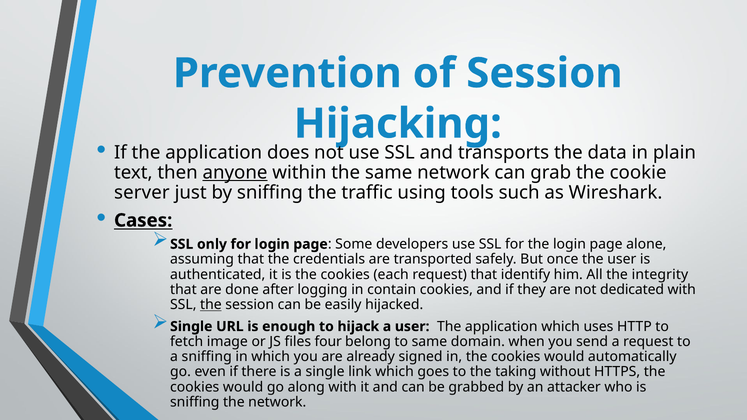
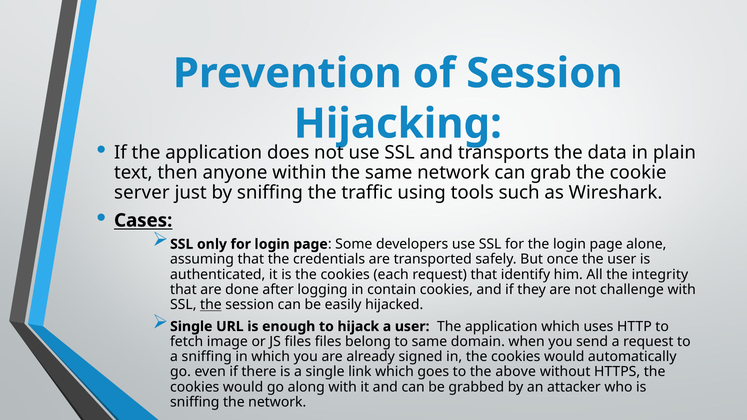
anyone underline: present -> none
dedicated: dedicated -> challenge
files four: four -> files
taking: taking -> above
